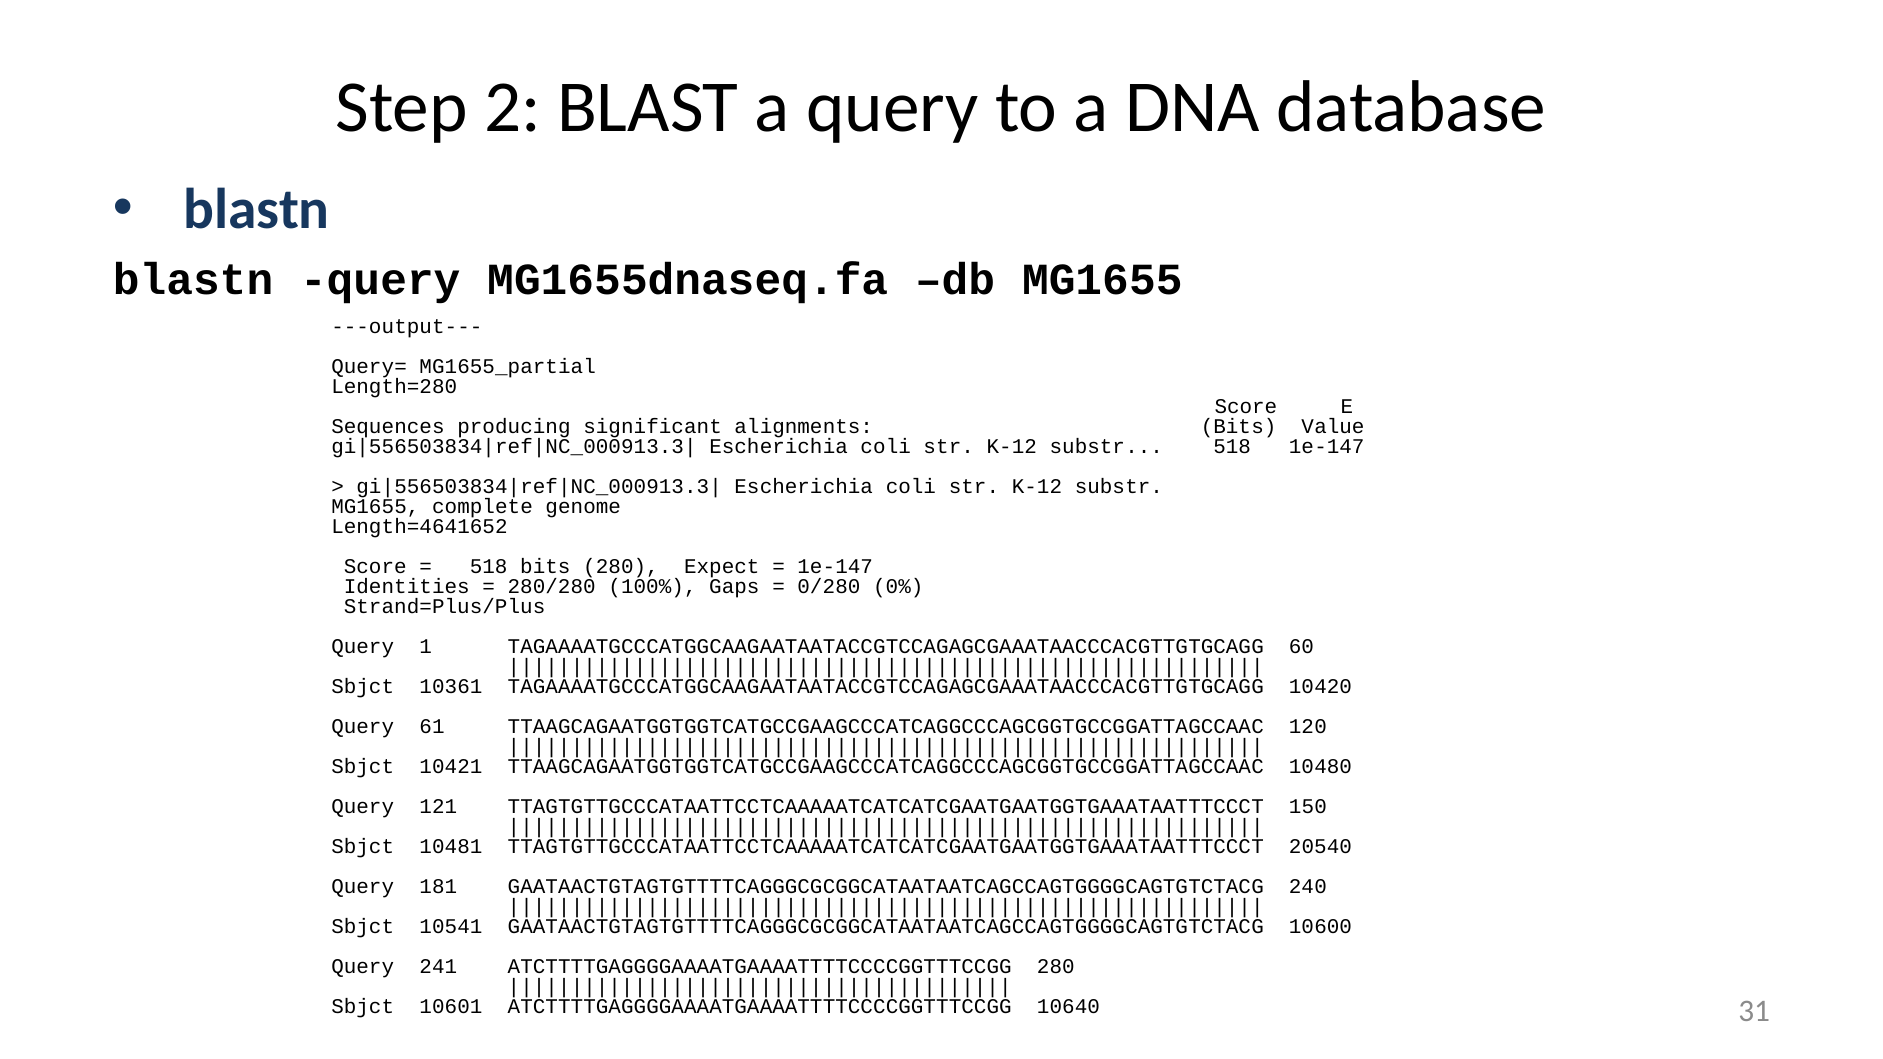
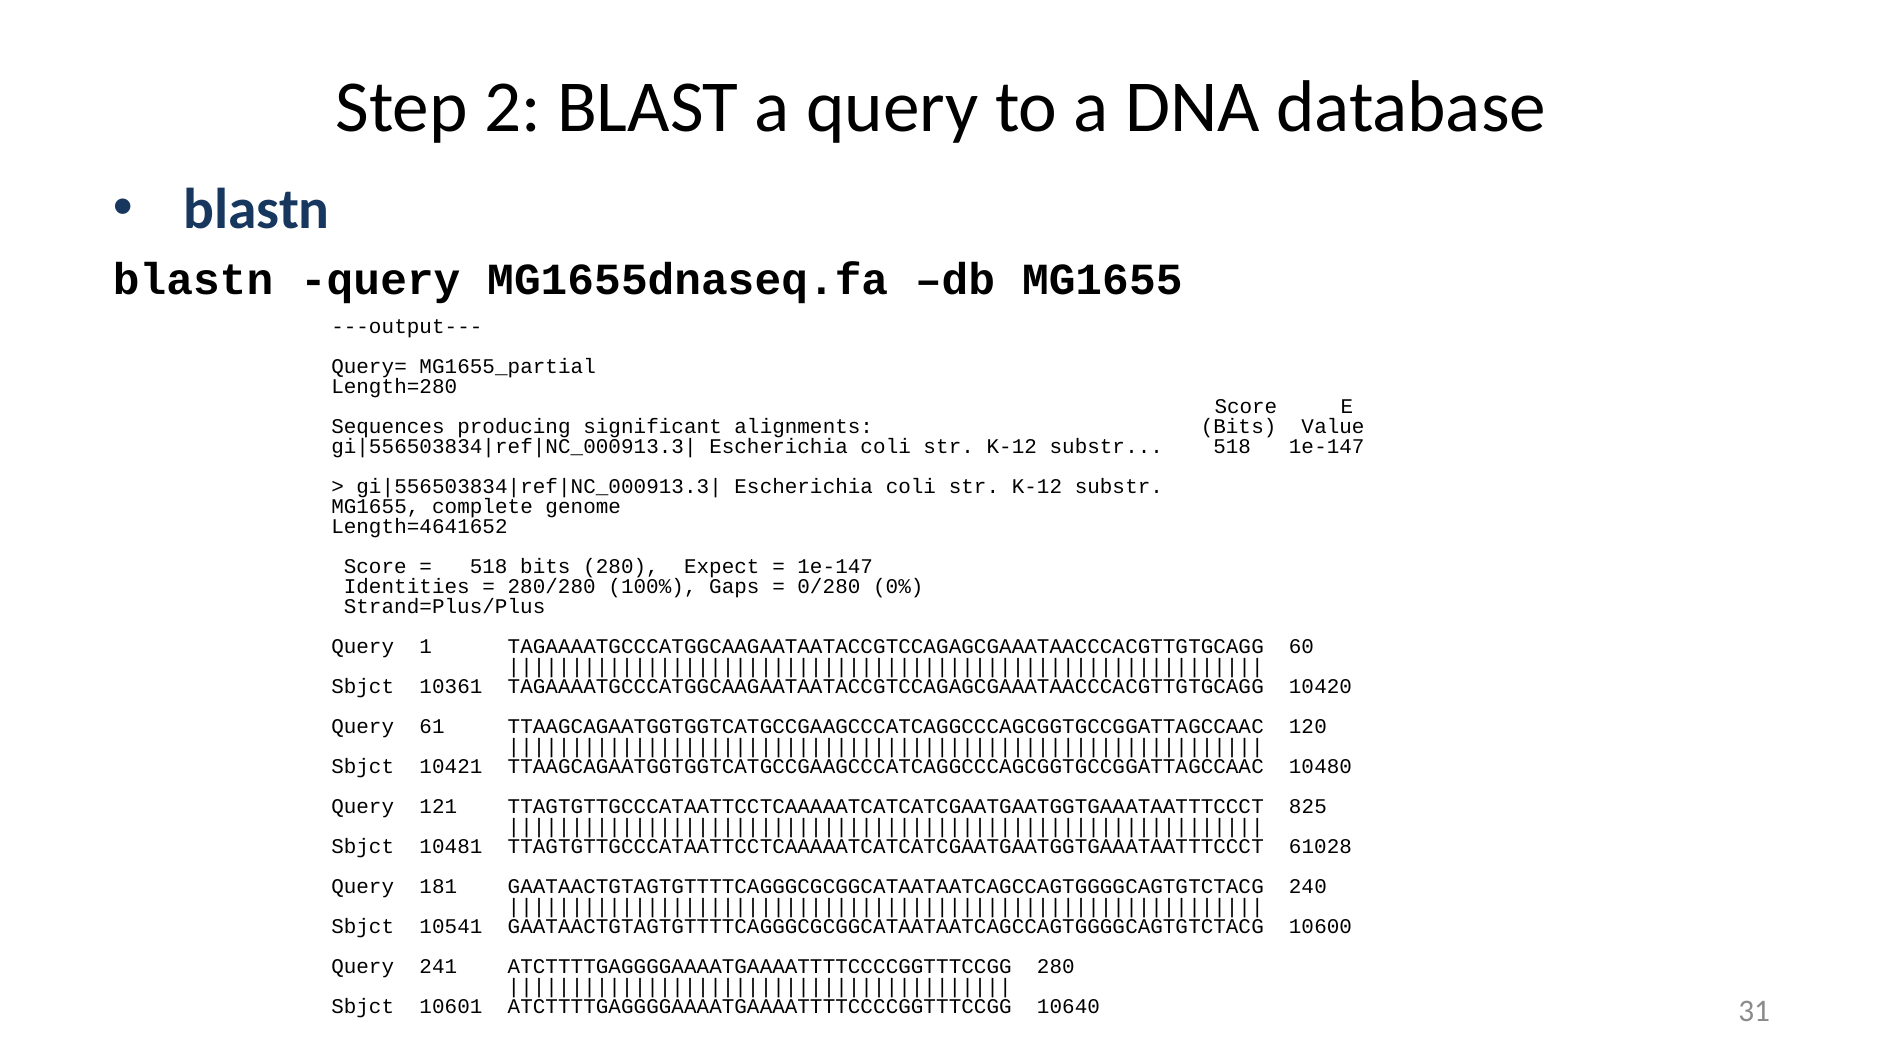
150: 150 -> 825
20540: 20540 -> 61028
